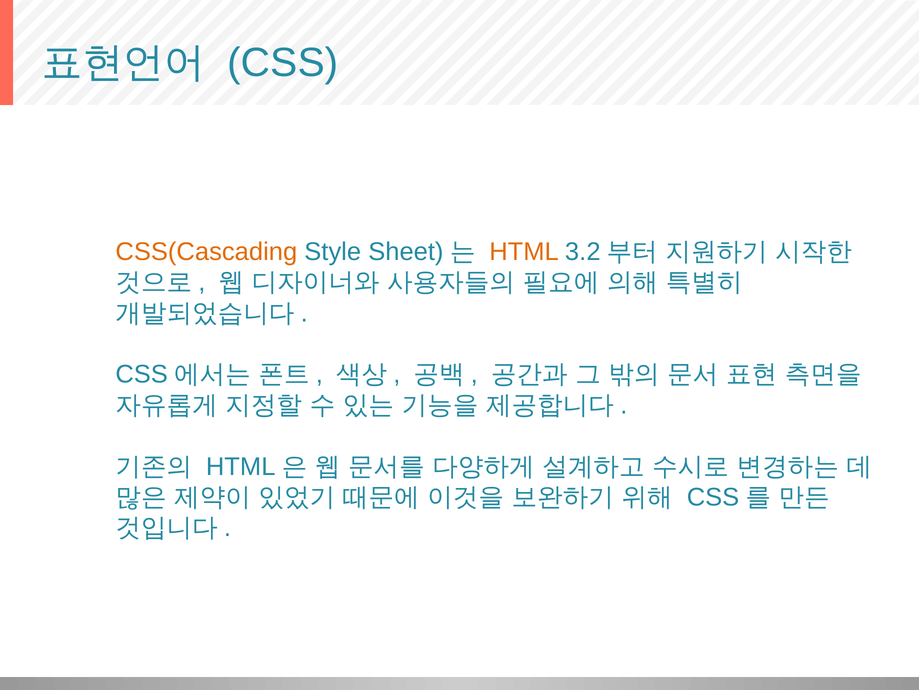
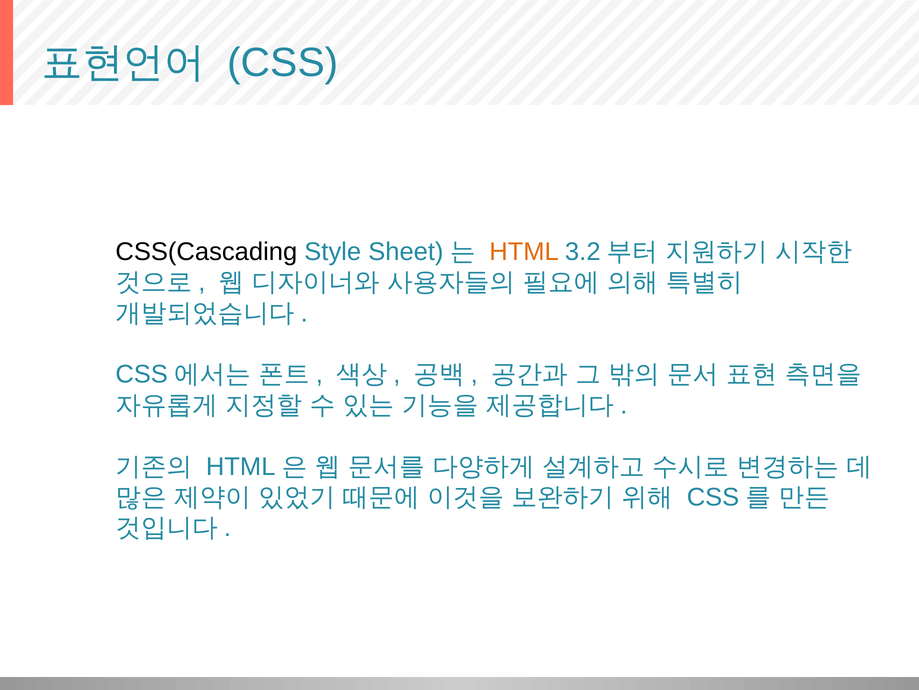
CSS(Cascading colour: orange -> black
